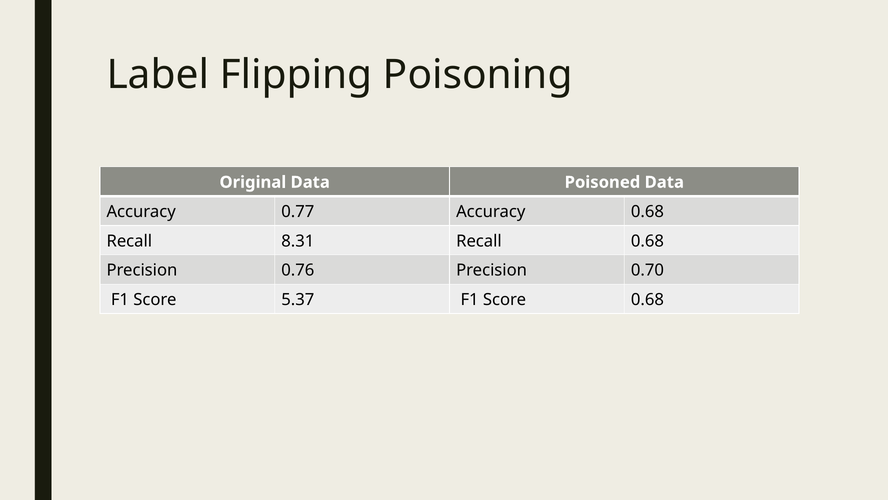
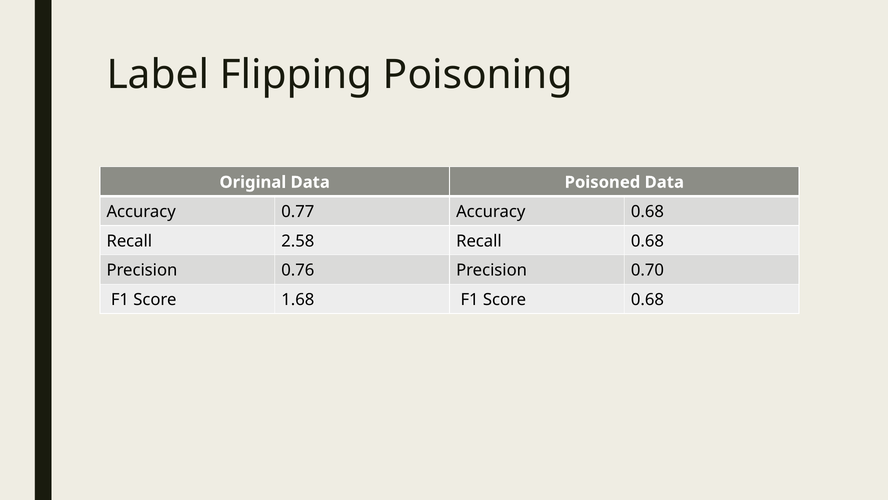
8.31: 8.31 -> 2.58
5.37: 5.37 -> 1.68
